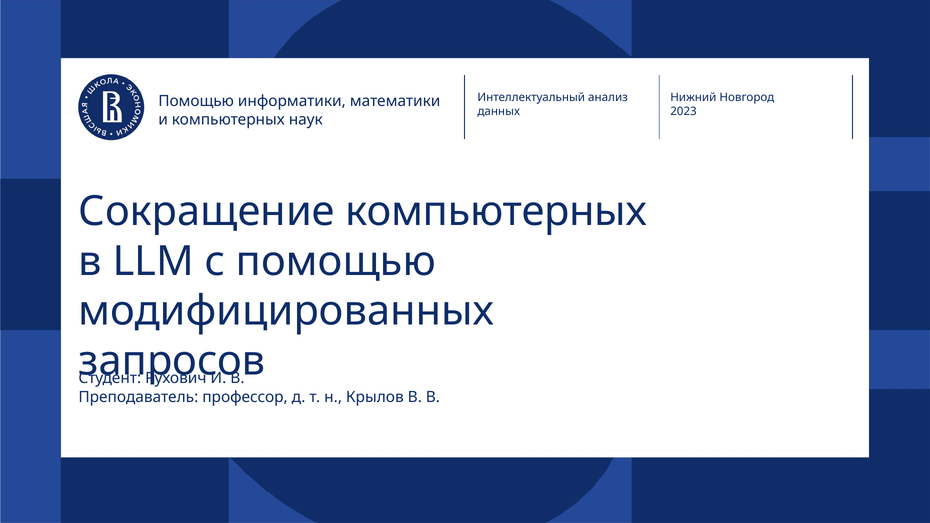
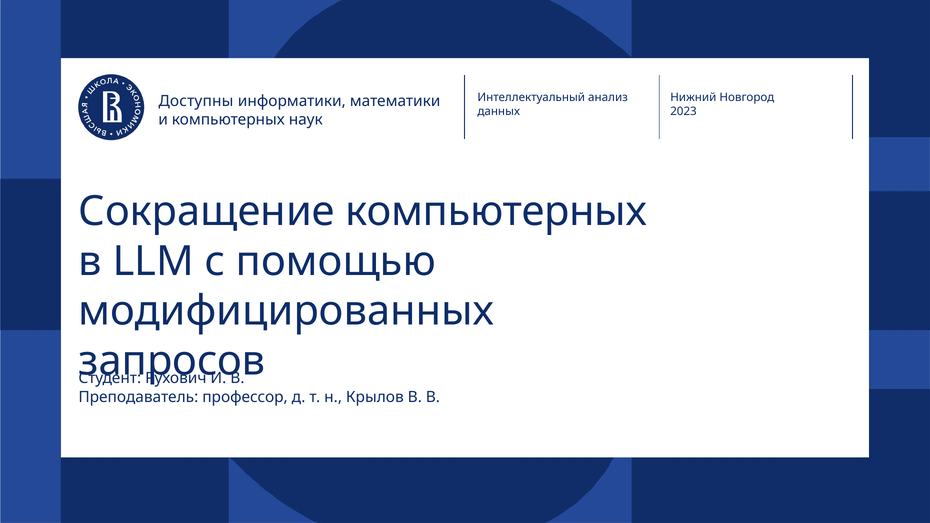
Помощью at (196, 101): Помощью -> Доступны
